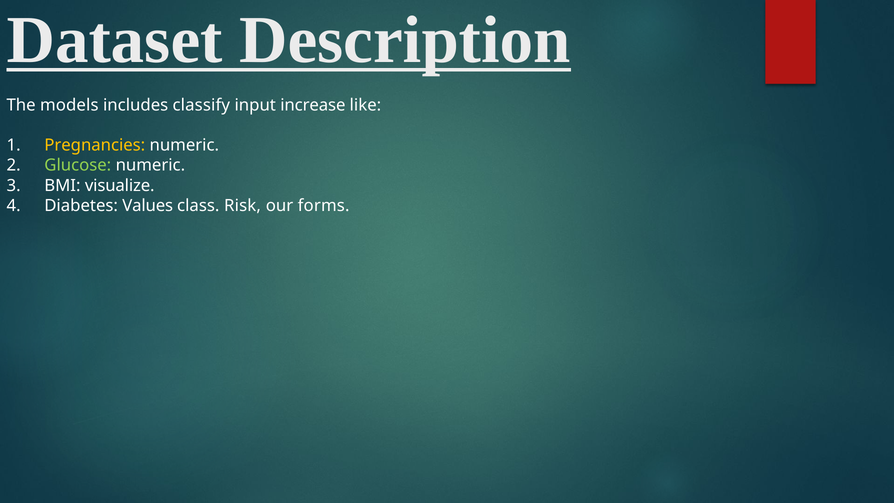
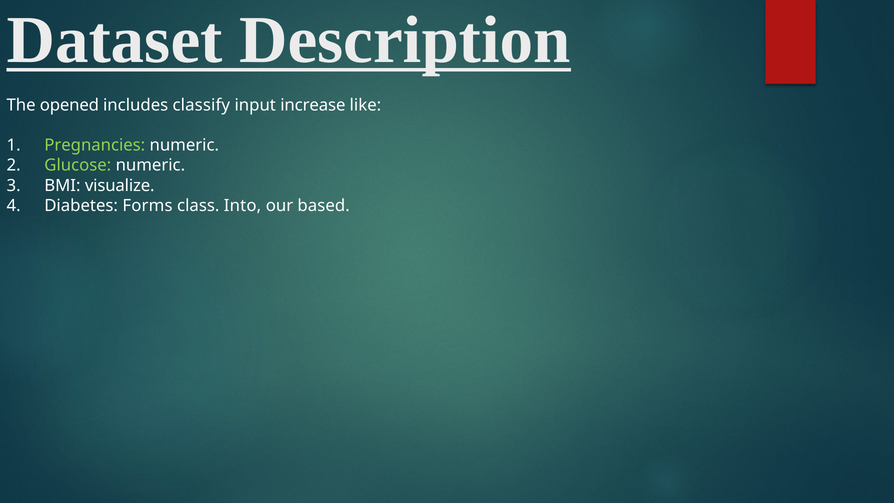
models: models -> opened
Pregnancies colour: yellow -> light green
Values: Values -> Forms
Risk: Risk -> Into
forms: forms -> based
